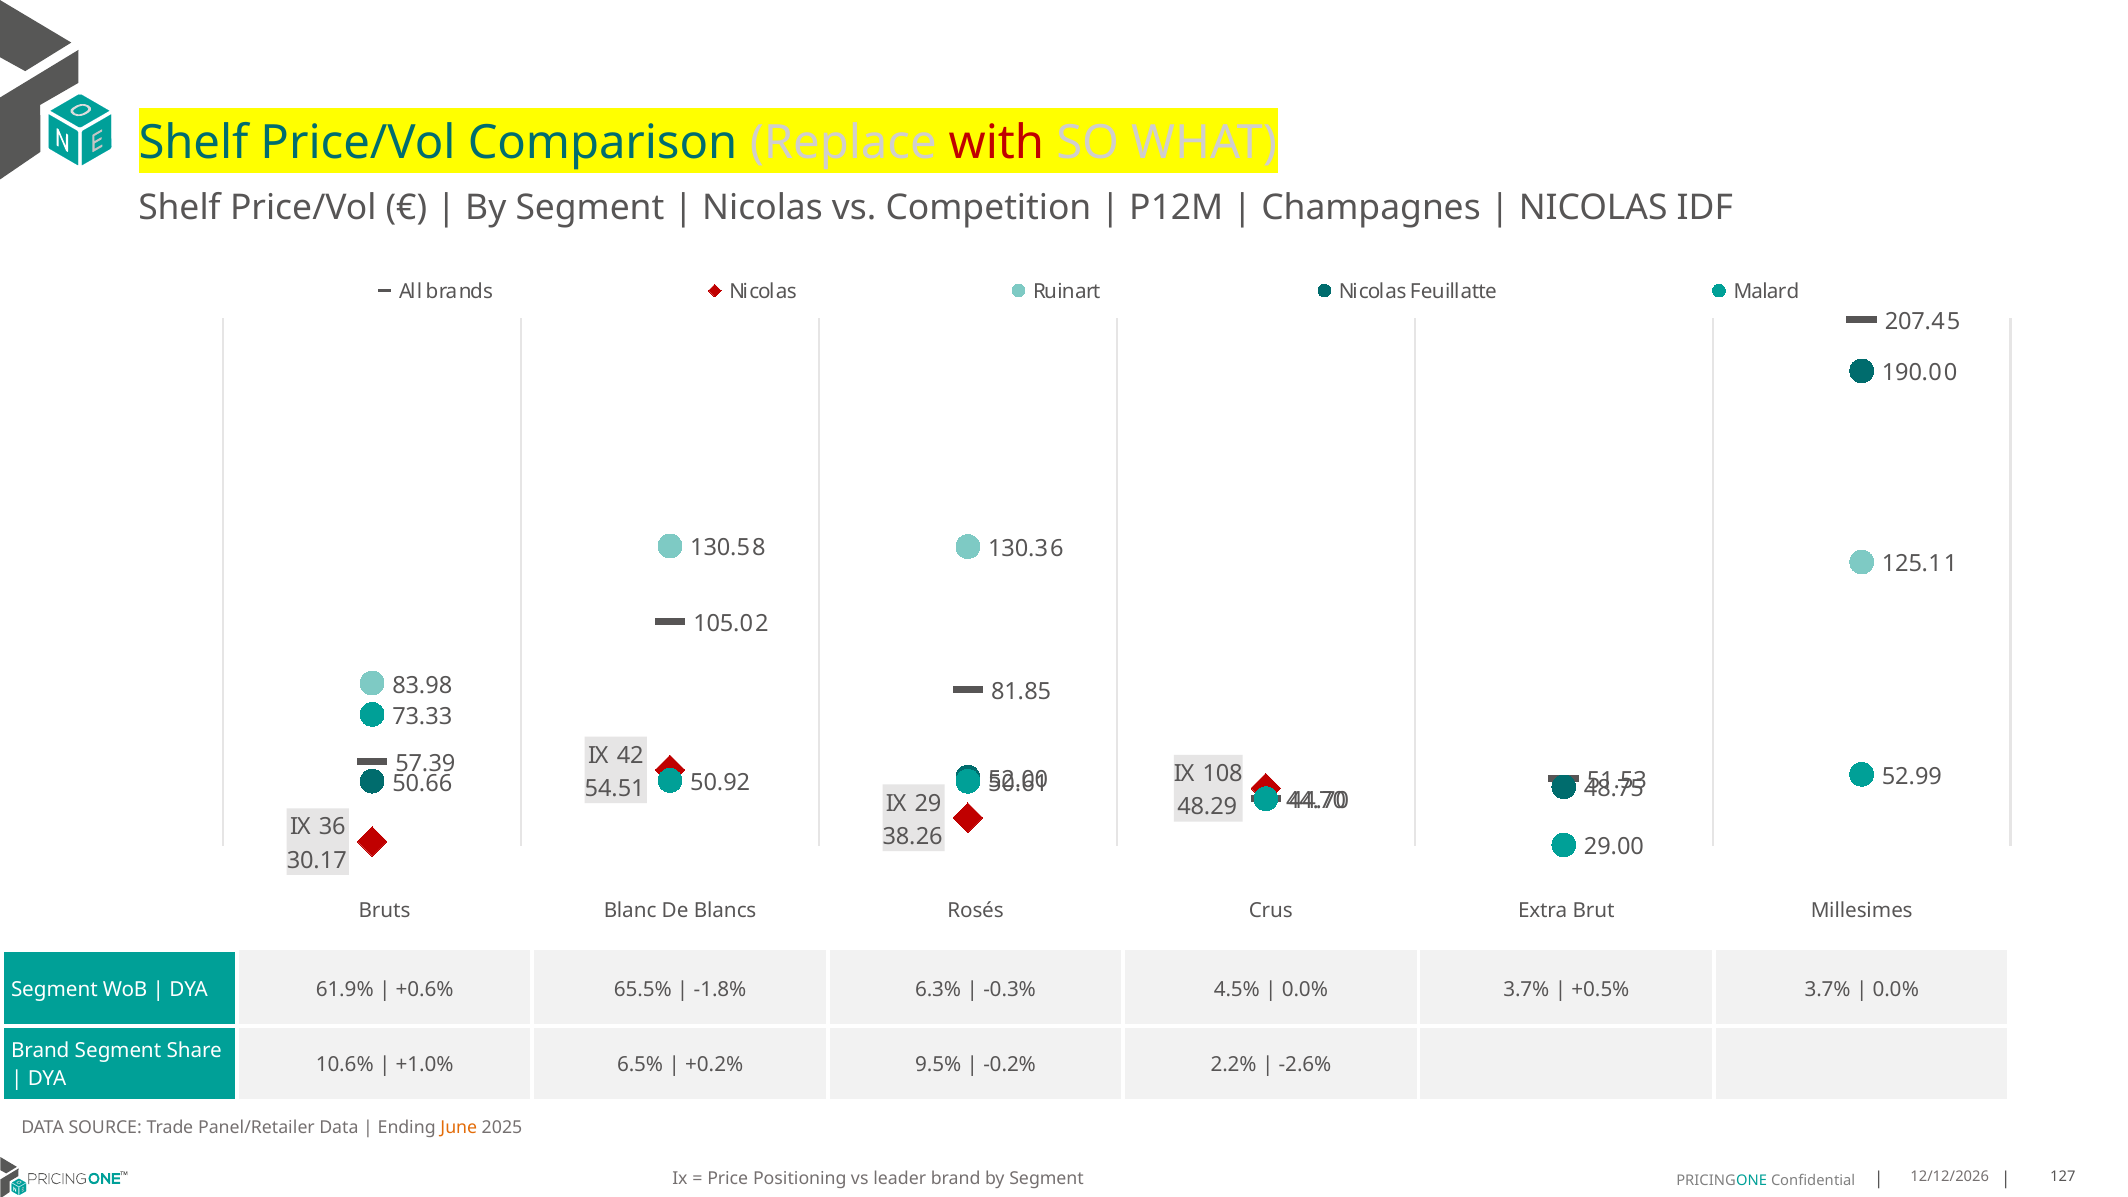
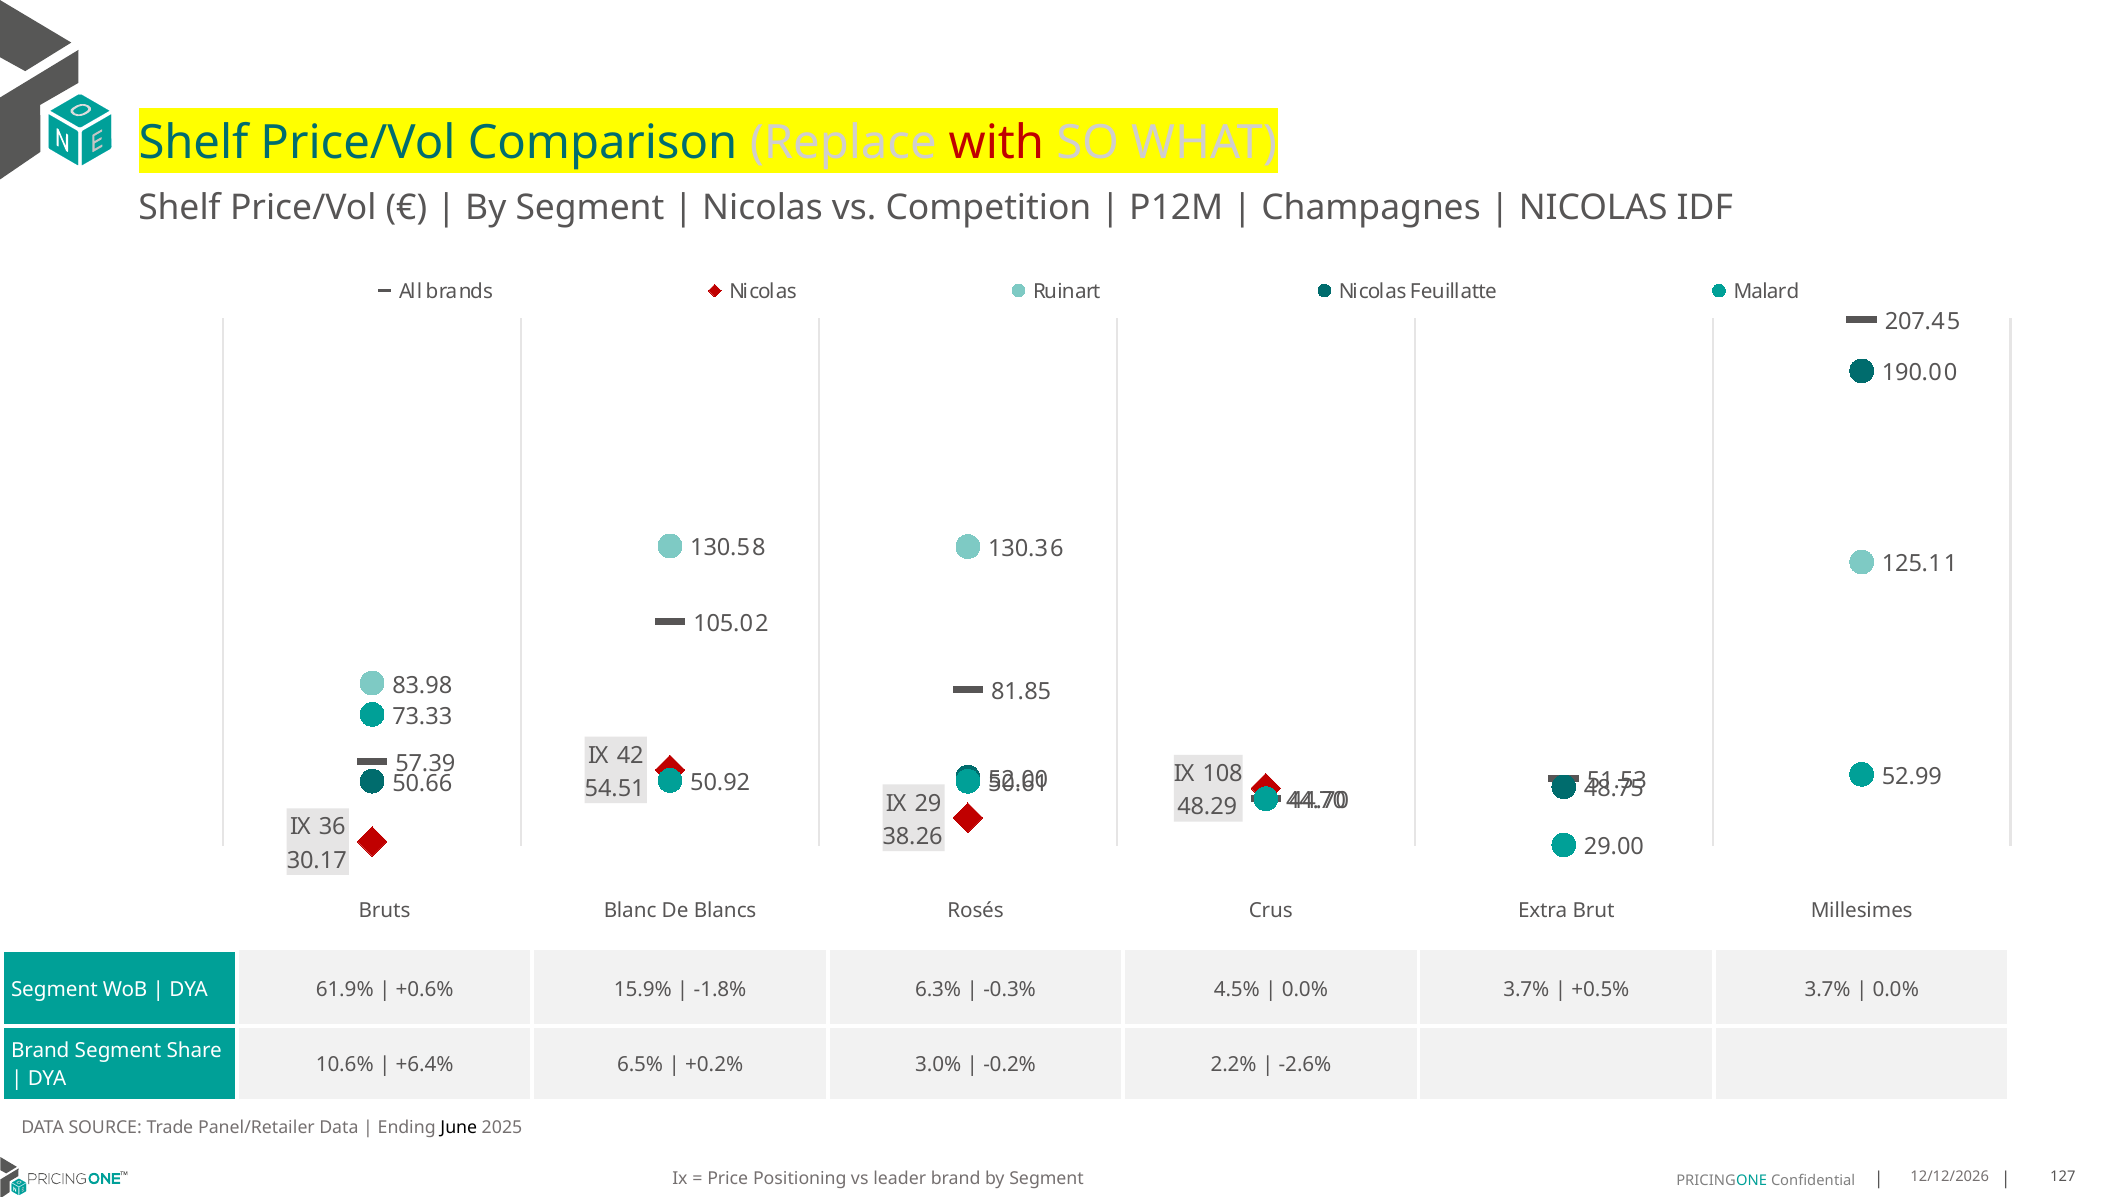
65.5%: 65.5% -> 15.9%
+1.0%: +1.0% -> +6.4%
9.5%: 9.5% -> 3.0%
June colour: orange -> black
